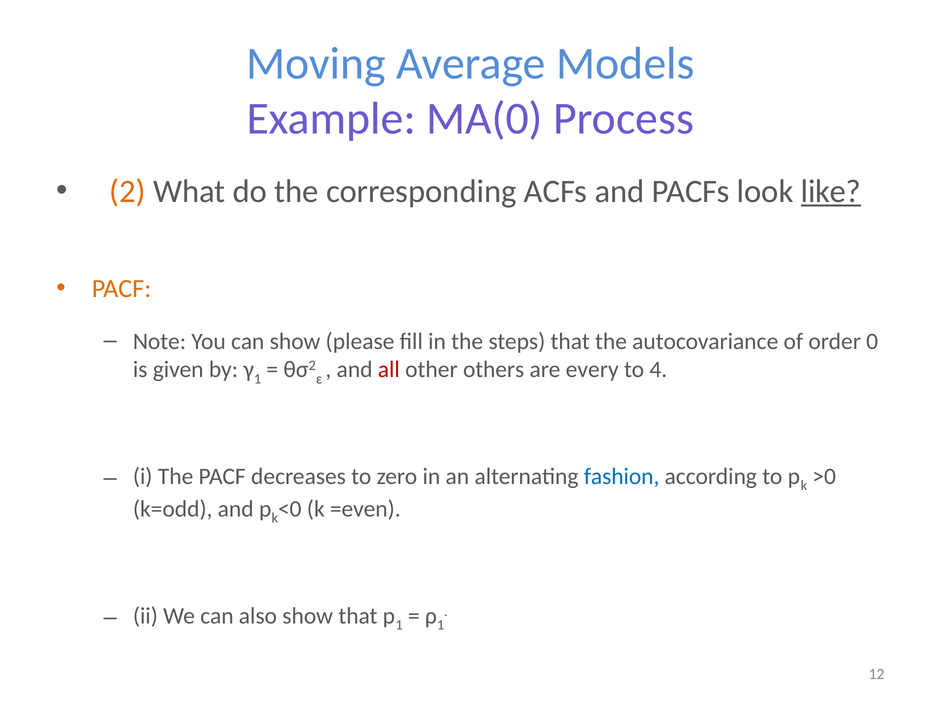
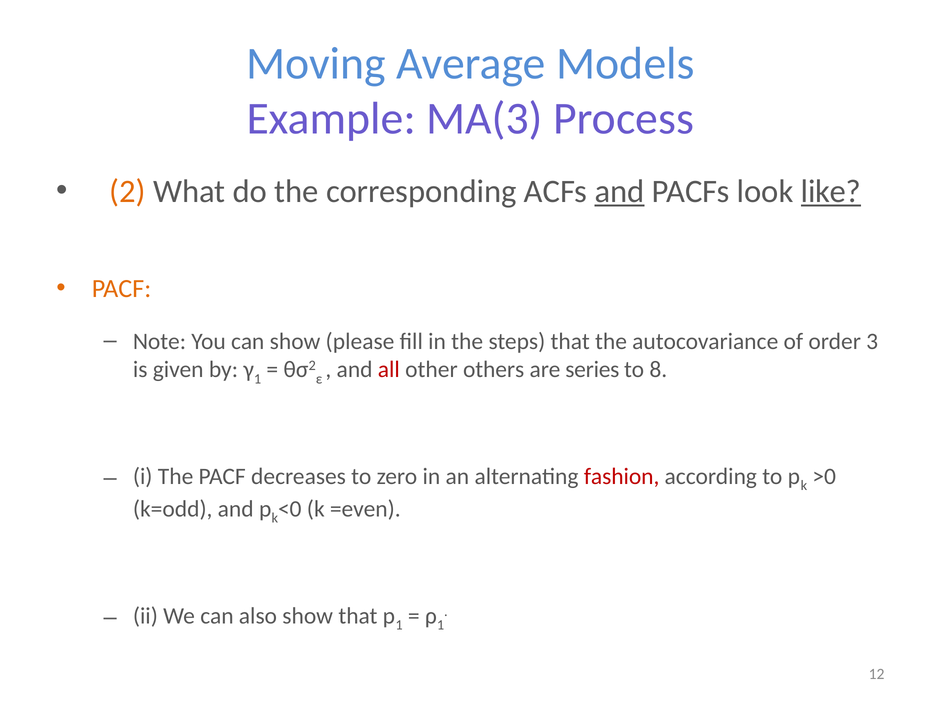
MA(0: MA(0 -> MA(3
and at (620, 191) underline: none -> present
0: 0 -> 3
every: every -> series
4: 4 -> 8
fashion colour: blue -> red
